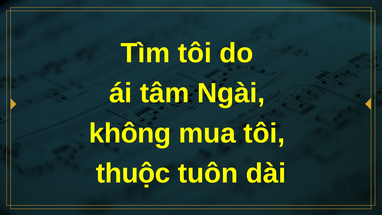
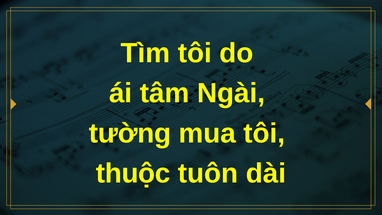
không: không -> tường
